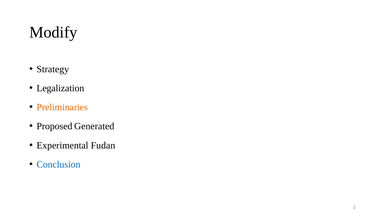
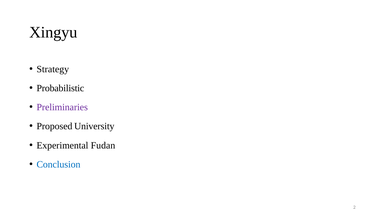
Modify: Modify -> Xingyu
Legalization: Legalization -> Probabilistic
Preliminaries colour: orange -> purple
Generated: Generated -> University
